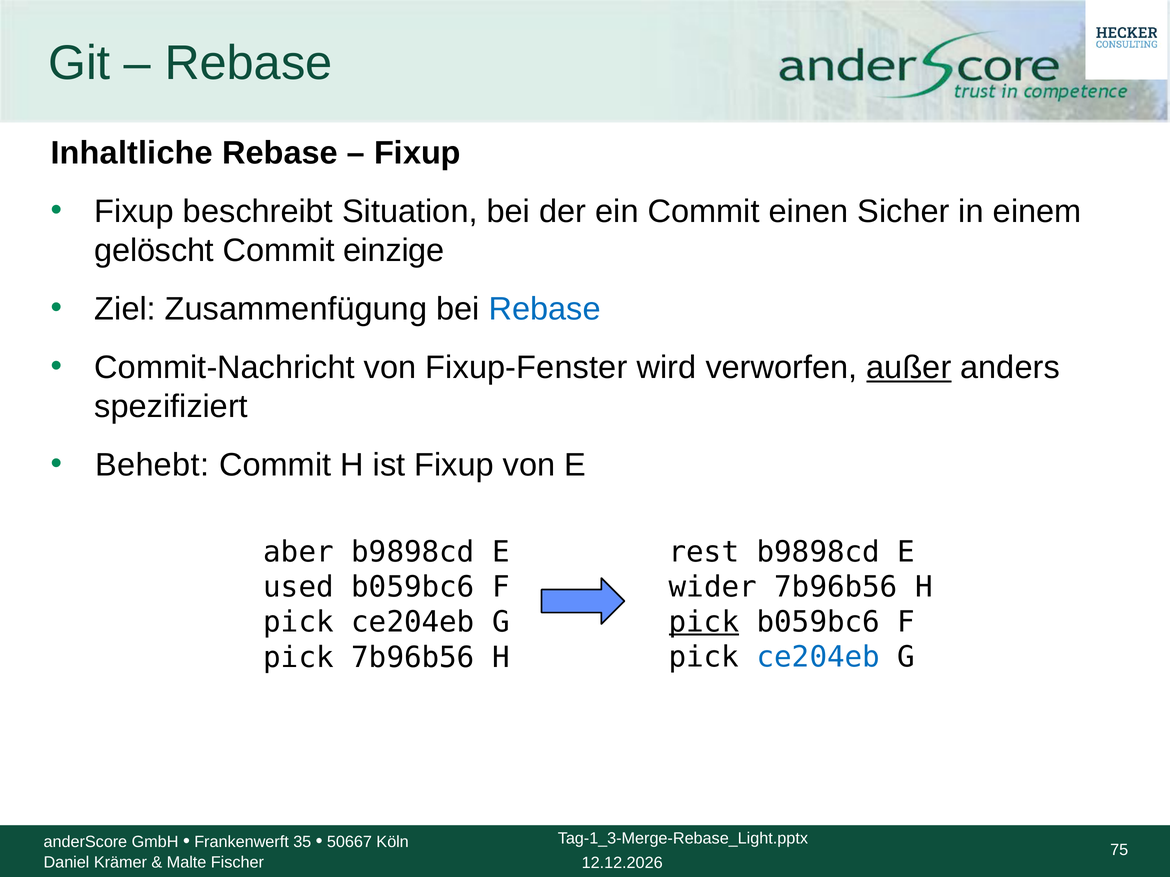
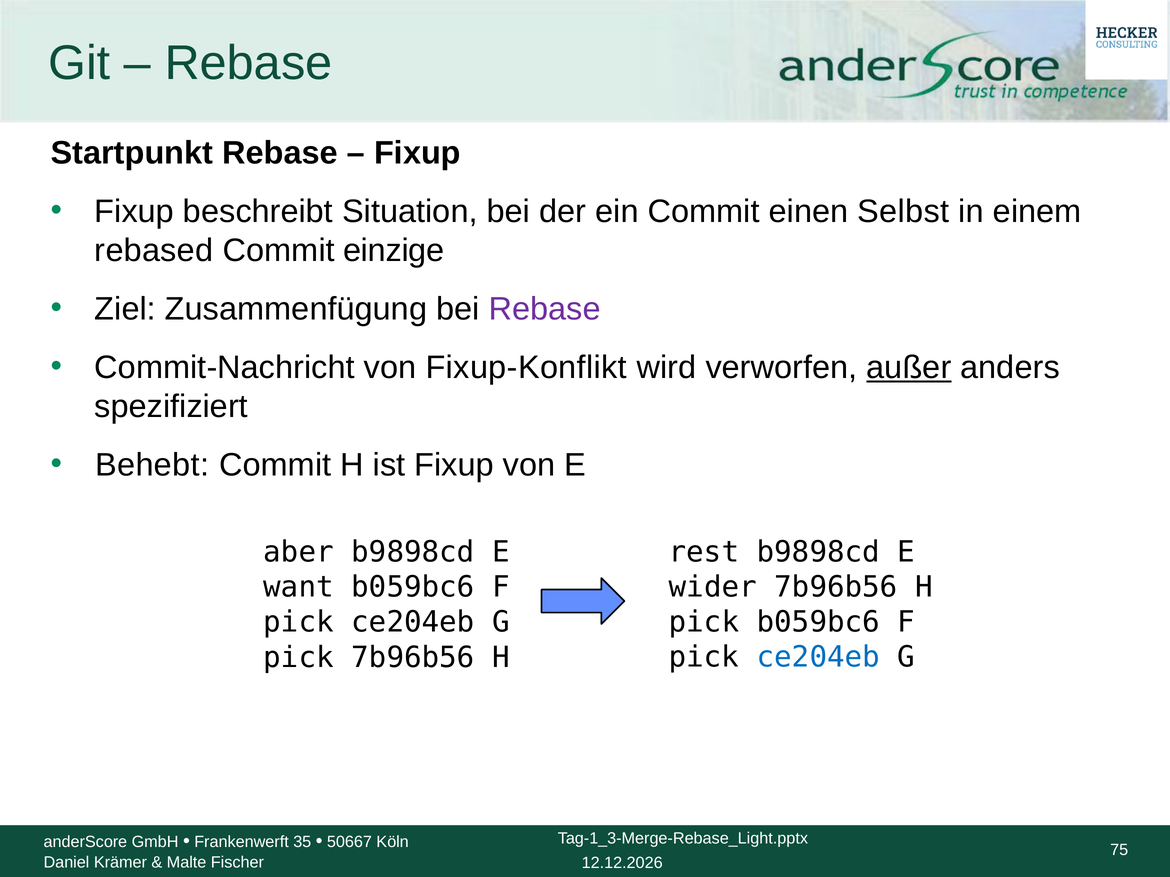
Inhaltliche: Inhaltliche -> Startpunkt
Sicher: Sicher -> Selbst
gelöscht: gelöscht -> rebased
Rebase at (545, 309) colour: blue -> purple
Fixup-Fenster: Fixup-Fenster -> Fixup-Konflikt
used: used -> want
pick at (704, 622) underline: present -> none
